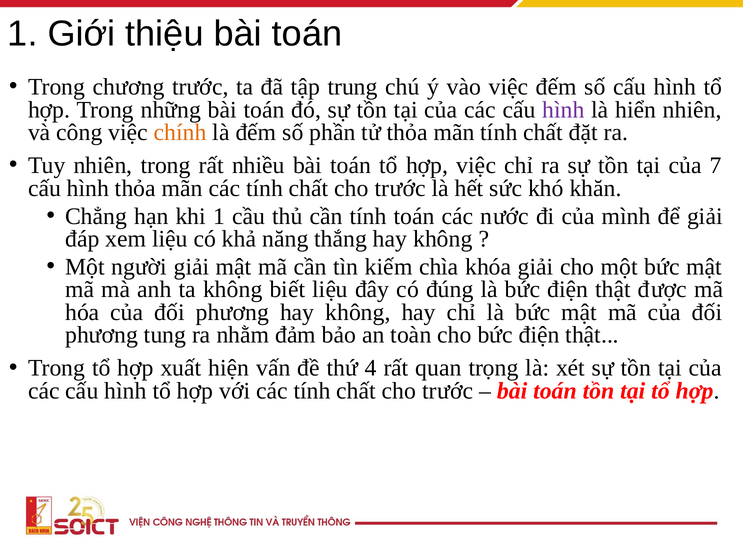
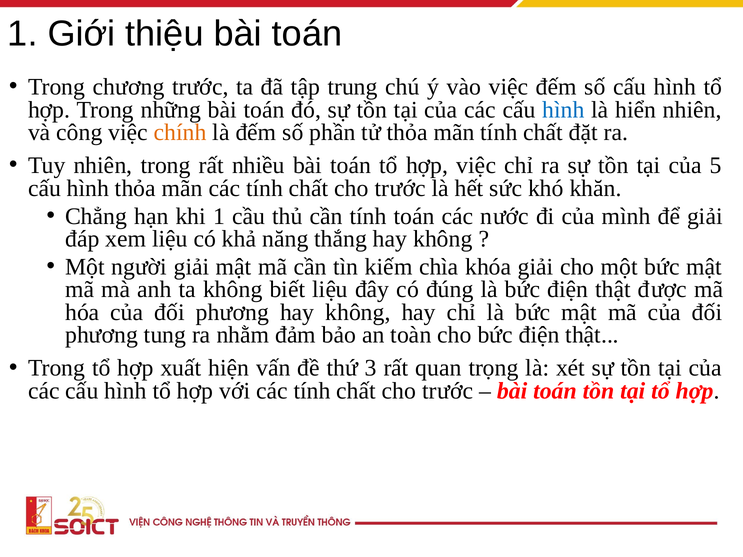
hình at (563, 110) colour: purple -> blue
7: 7 -> 5
4: 4 -> 3
